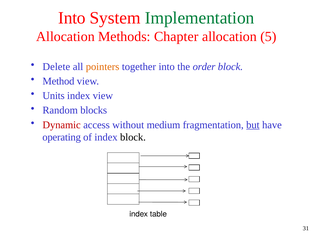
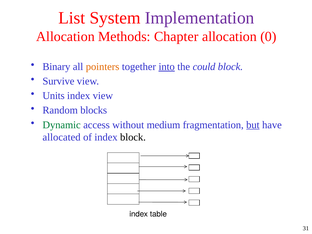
Into at (72, 18): Into -> List
Implementation colour: green -> purple
5: 5 -> 0
Delete: Delete -> Binary
into at (167, 67) underline: none -> present
order: order -> could
Method: Method -> Survive
Dynamic colour: red -> green
operating: operating -> allocated
